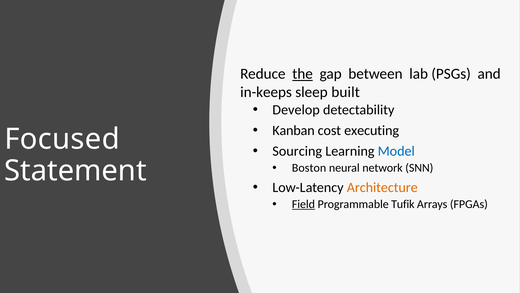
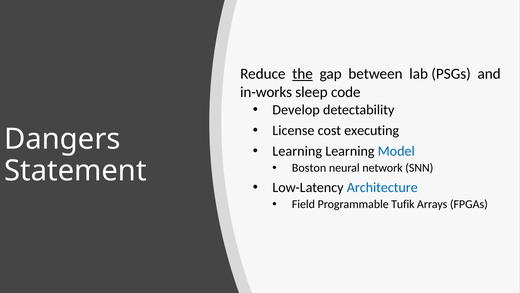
in-keeps: in-keeps -> in-works
built: built -> code
Kanban: Kanban -> License
Focused: Focused -> Dangers
Sourcing at (297, 151): Sourcing -> Learning
Architecture colour: orange -> blue
Field underline: present -> none
